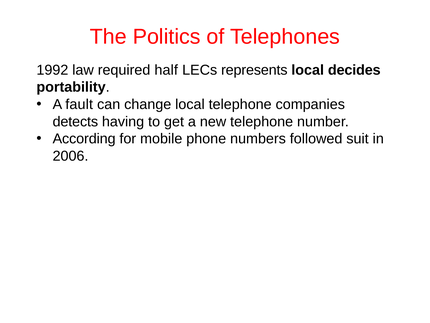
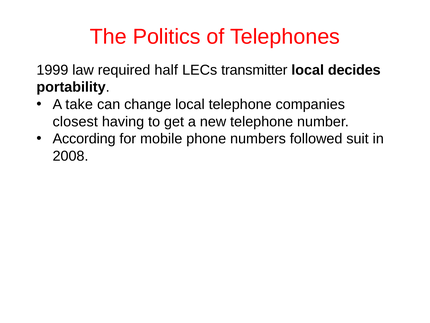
1992: 1992 -> 1999
represents: represents -> transmitter
fault: fault -> take
detects: detects -> closest
2006: 2006 -> 2008
